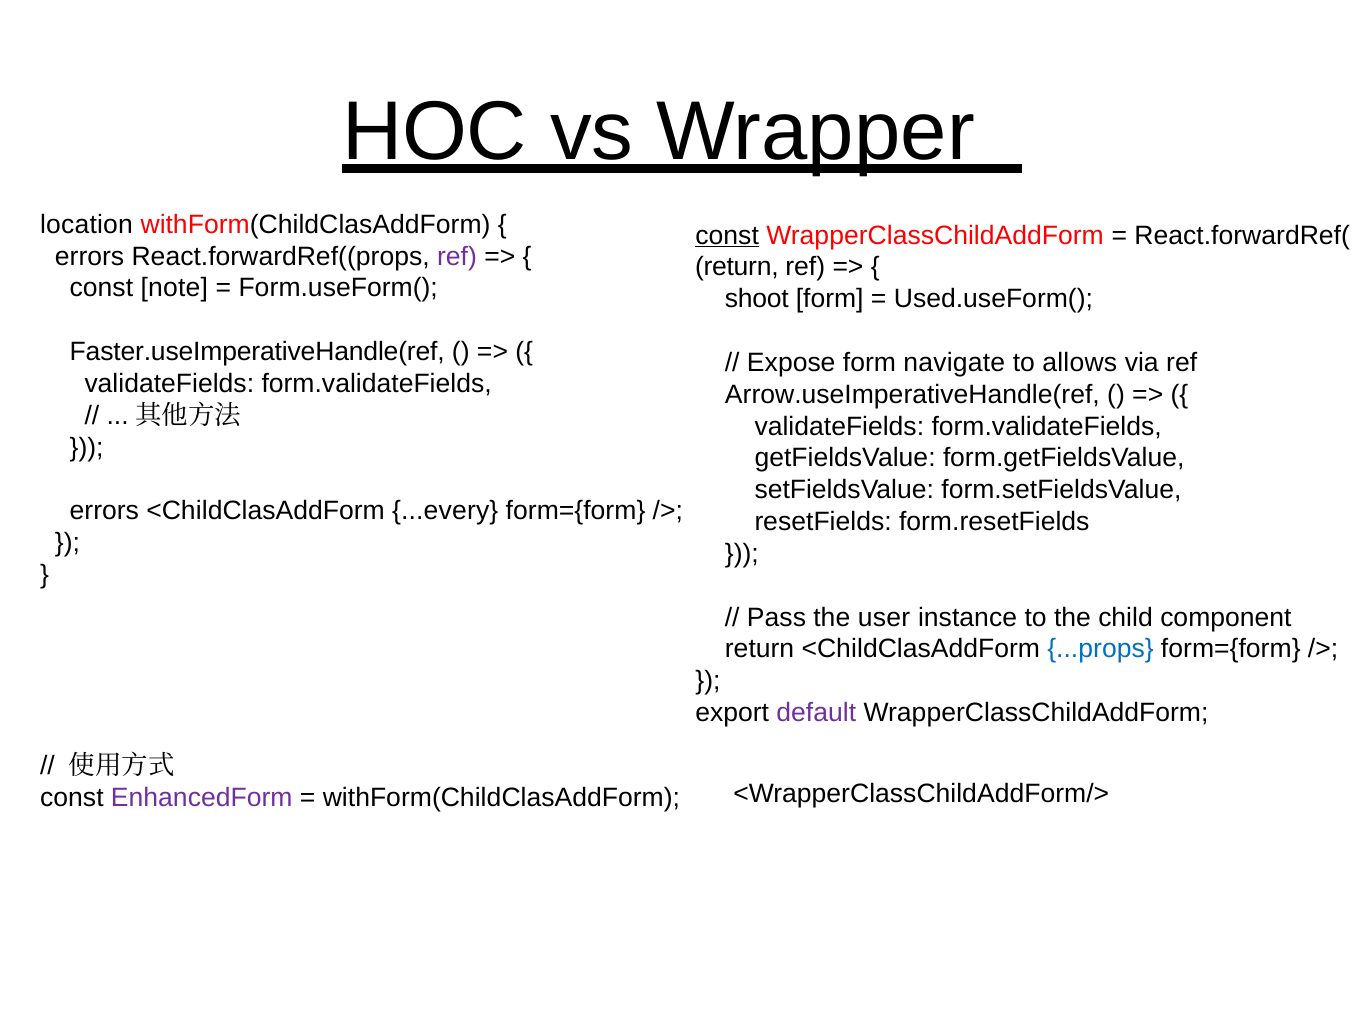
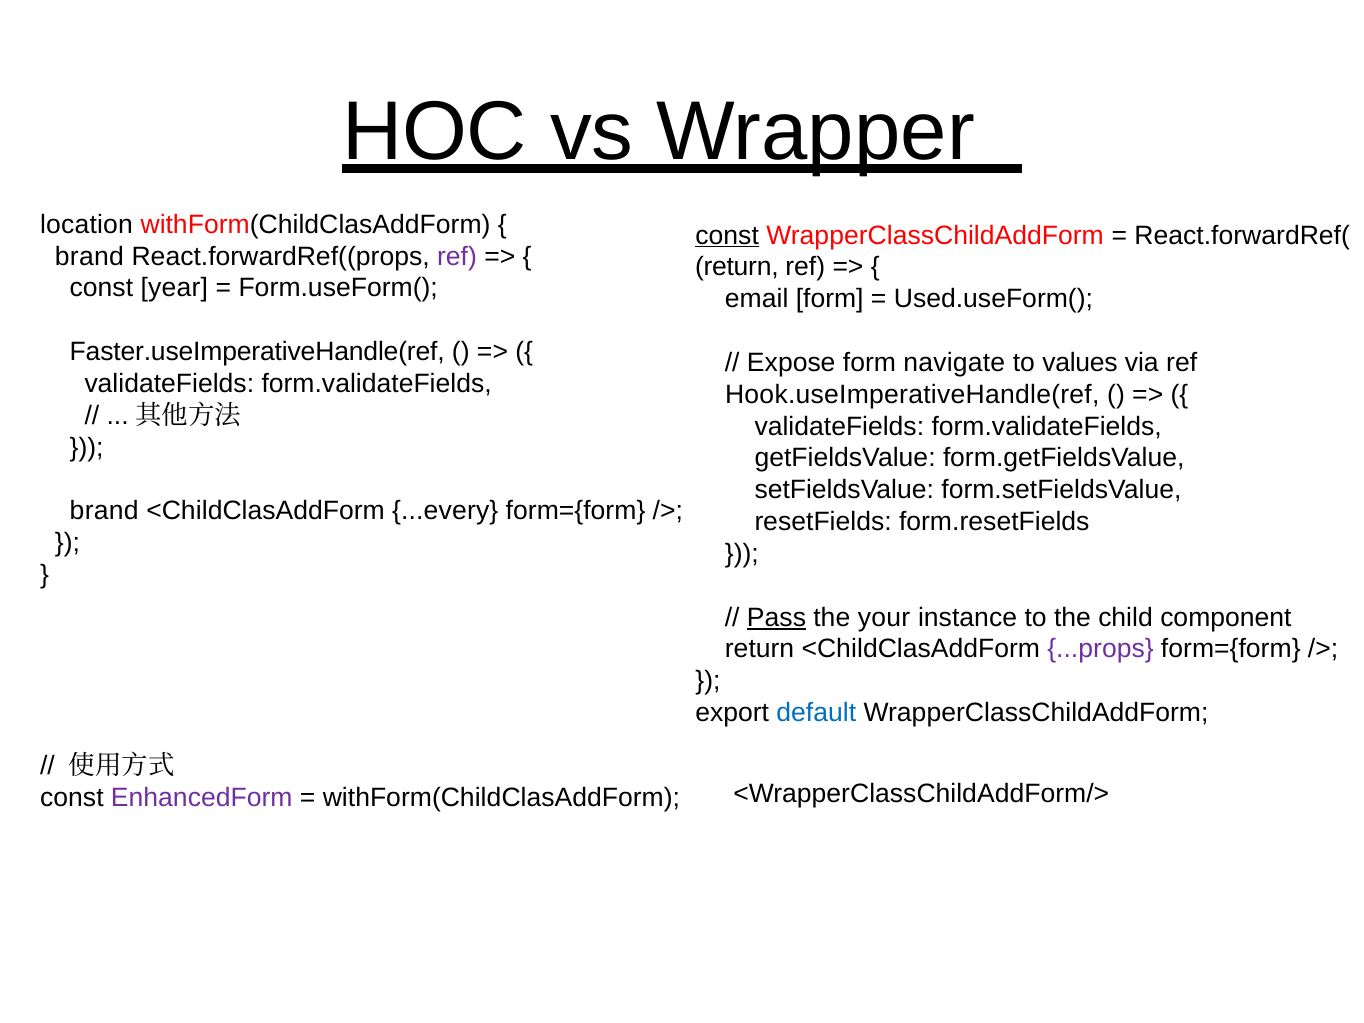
errors at (90, 256): errors -> brand
note: note -> year
shoot: shoot -> email
allows: allows -> values
Arrow.useImperativeHandle(ref: Arrow.useImperativeHandle(ref -> Hook.useImperativeHandle(ref
errors at (104, 511): errors -> brand
Pass underline: none -> present
user: user -> your
...props colour: blue -> purple
default colour: purple -> blue
